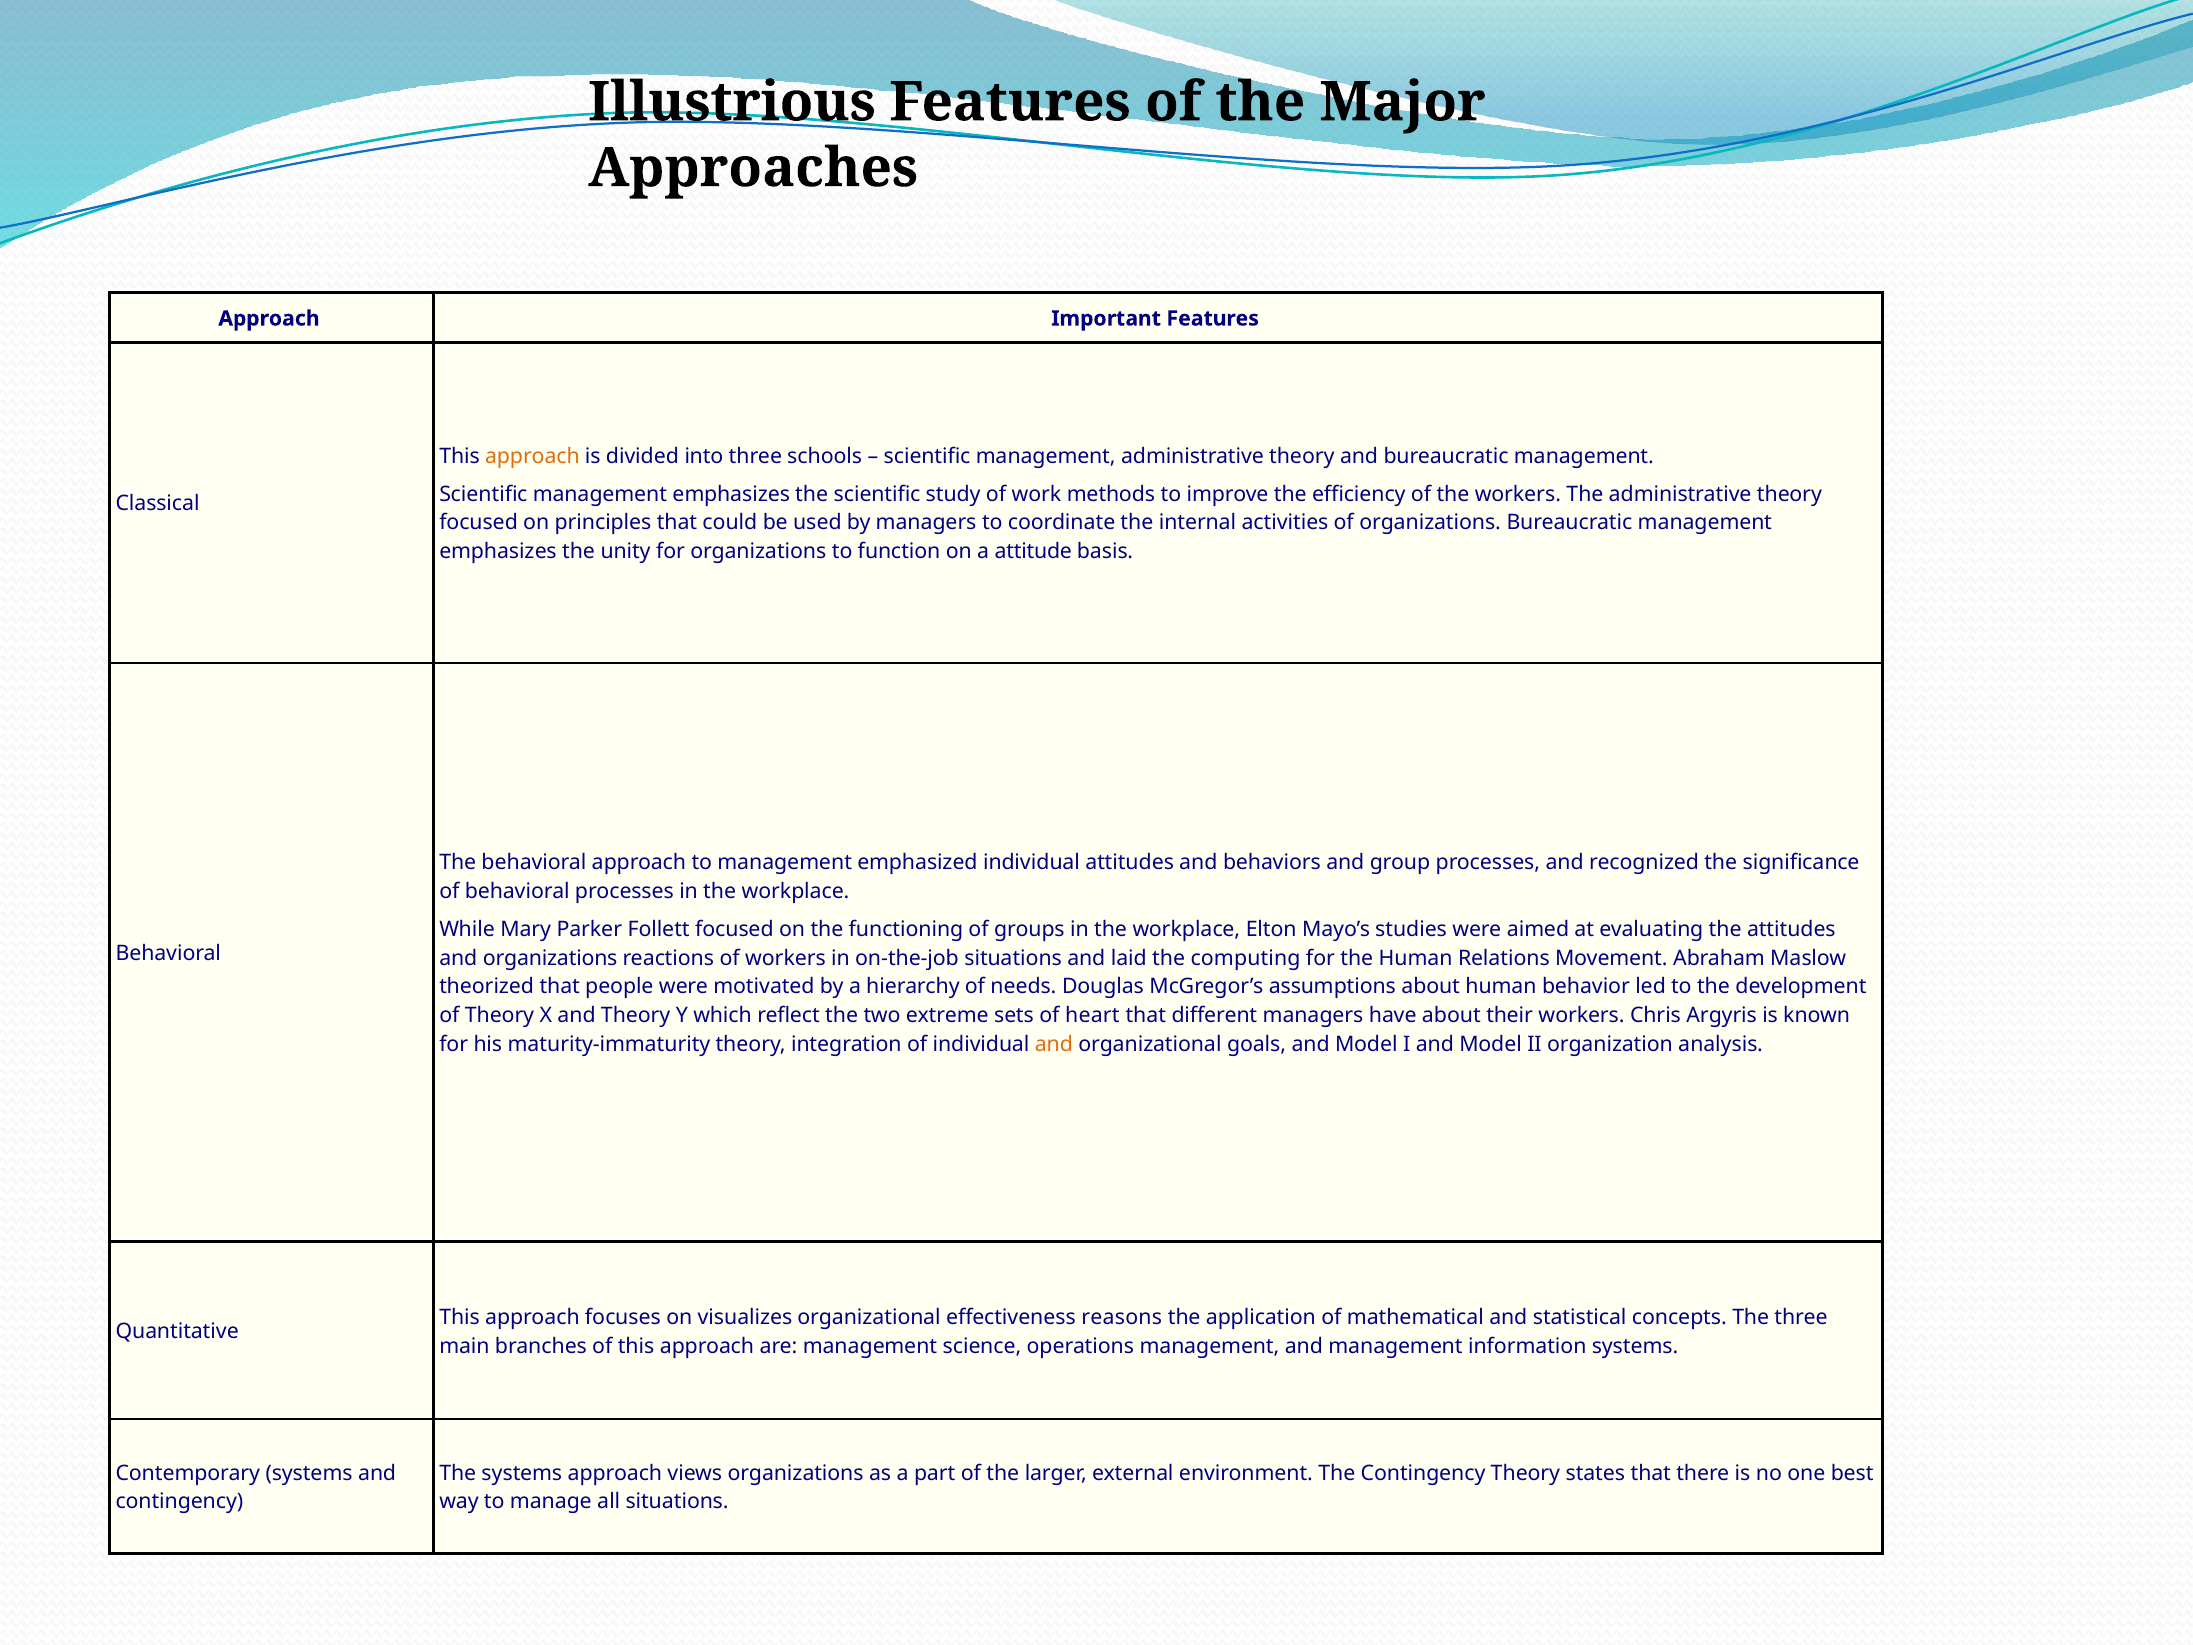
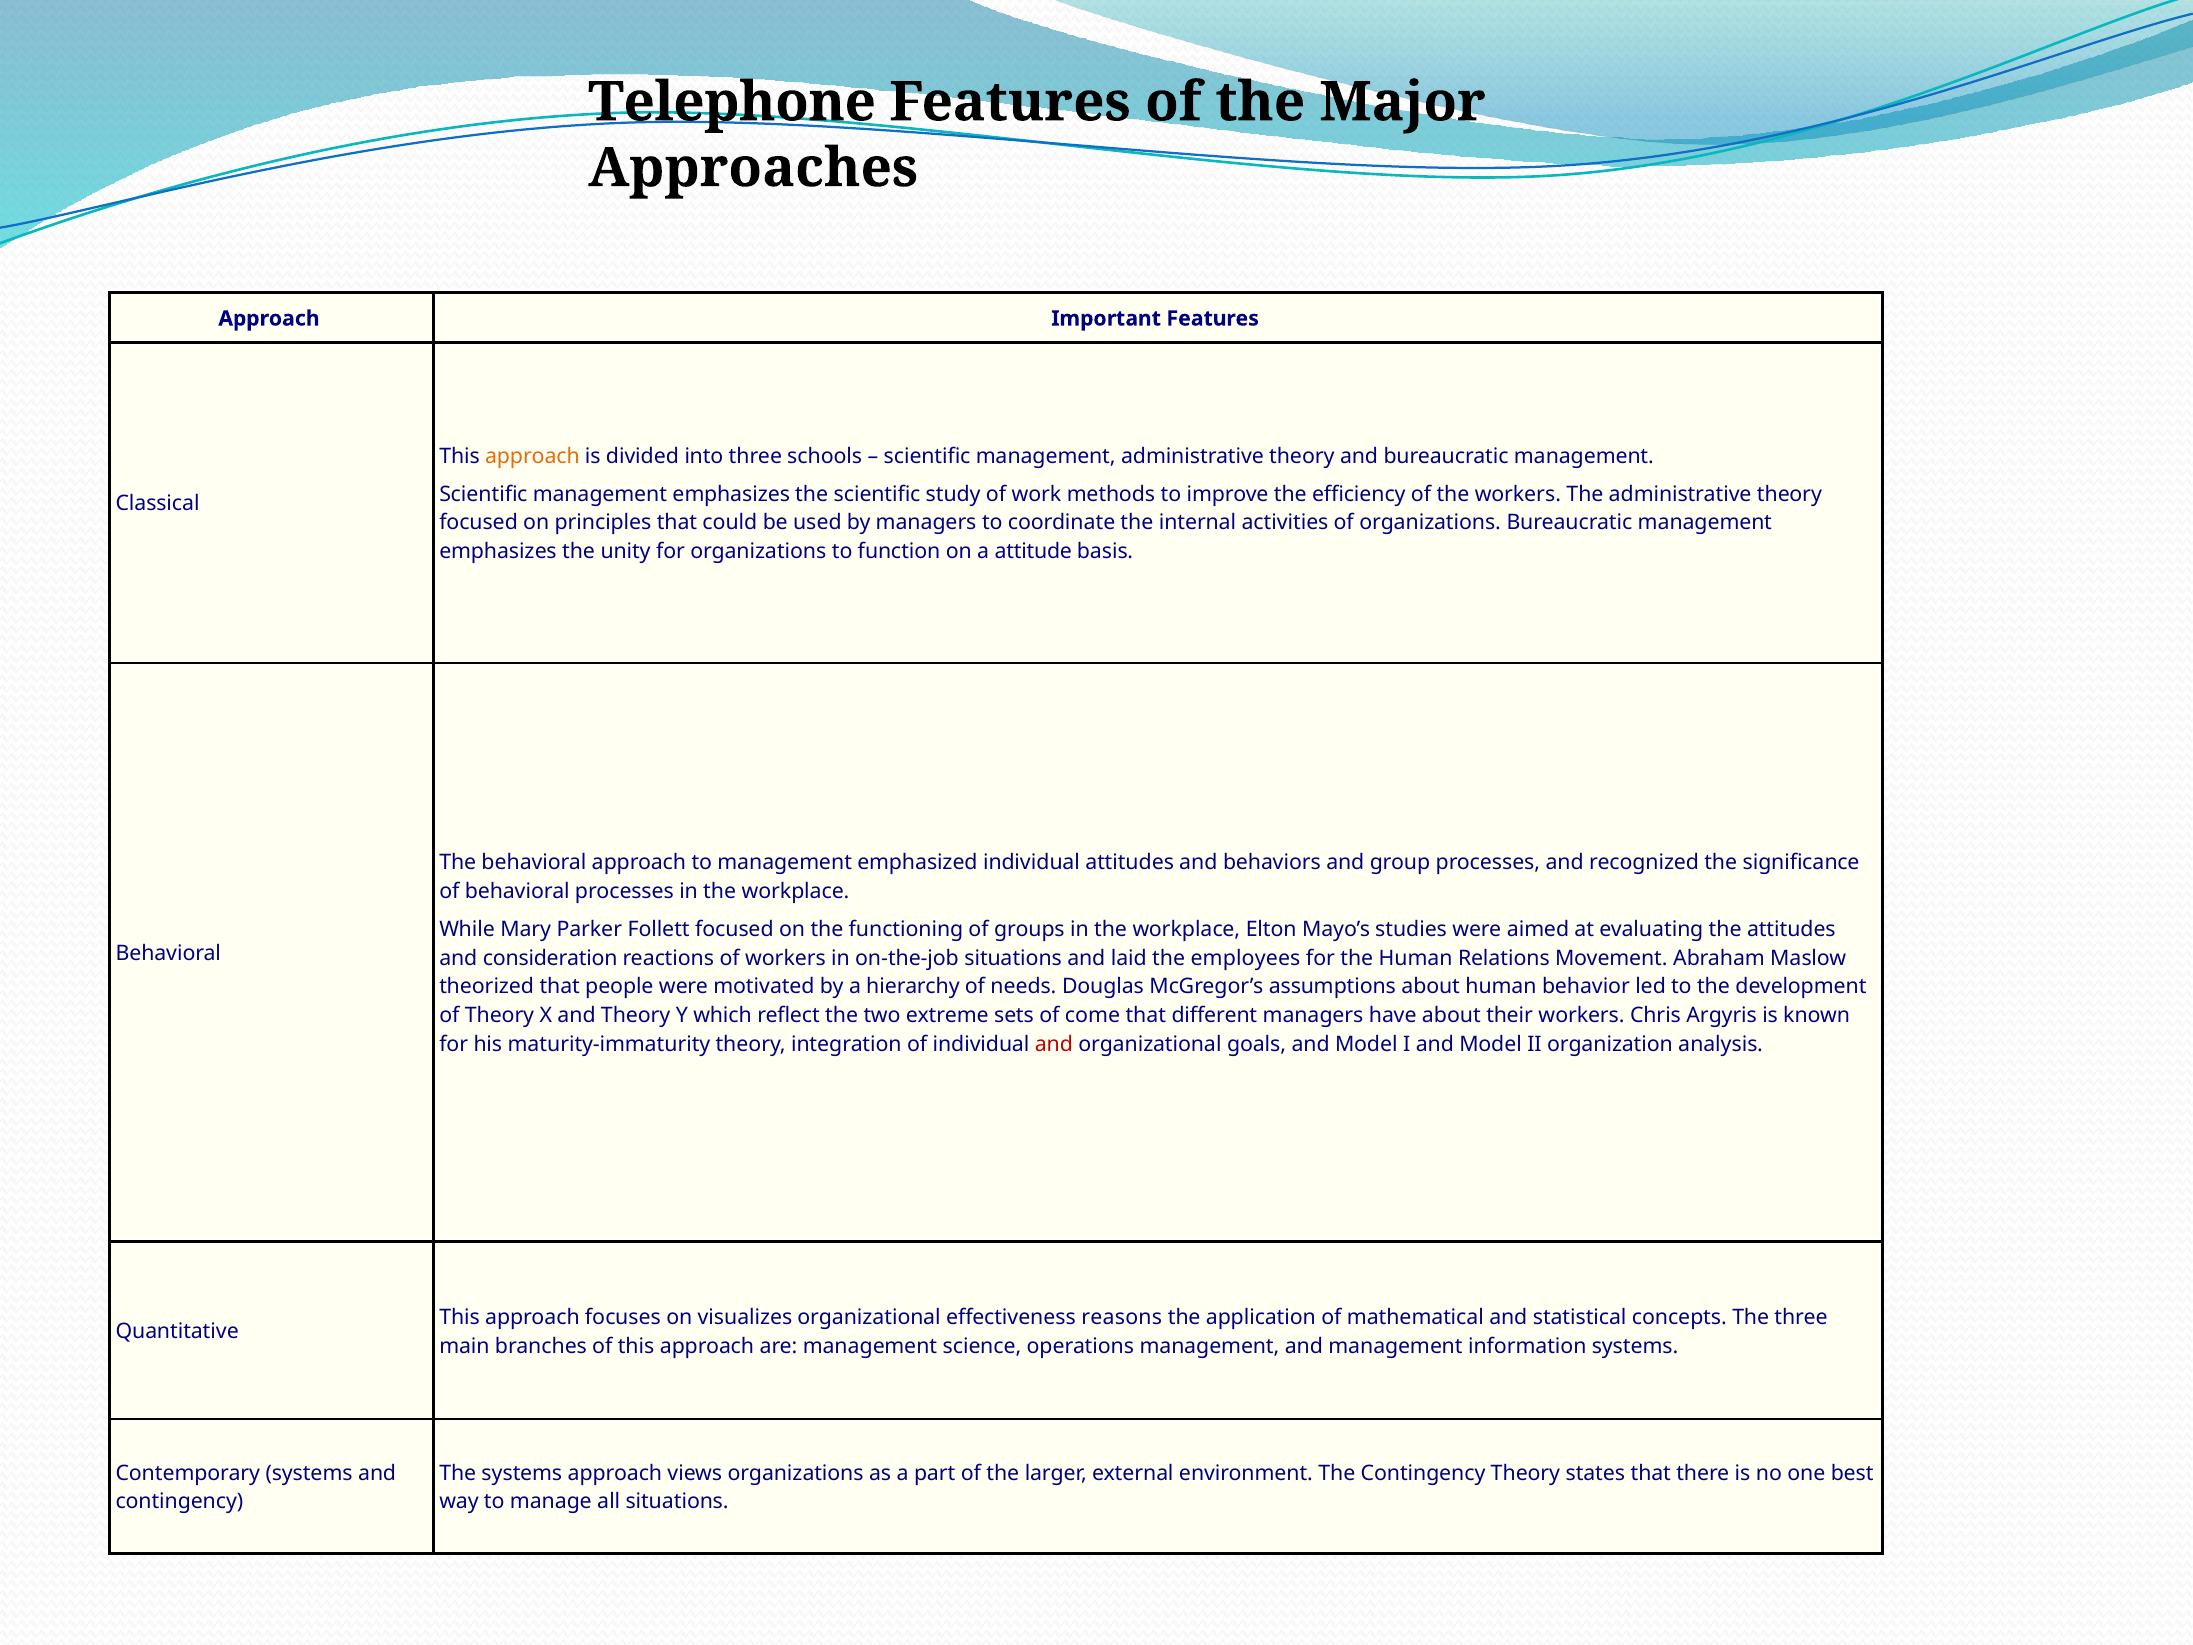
Illustrious: Illustrious -> Telephone
and organizations: organizations -> consideration
computing: computing -> employees
heart: heart -> come
and at (1054, 1044) colour: orange -> red
